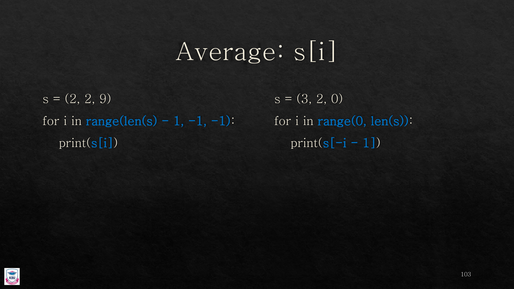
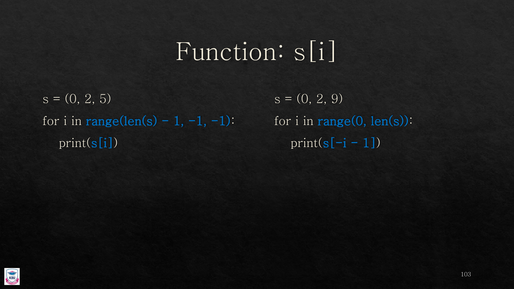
Average: Average -> Function
2 at (72, 99): 2 -> 0
9: 9 -> 5
3 at (304, 99): 3 -> 0
0: 0 -> 9
